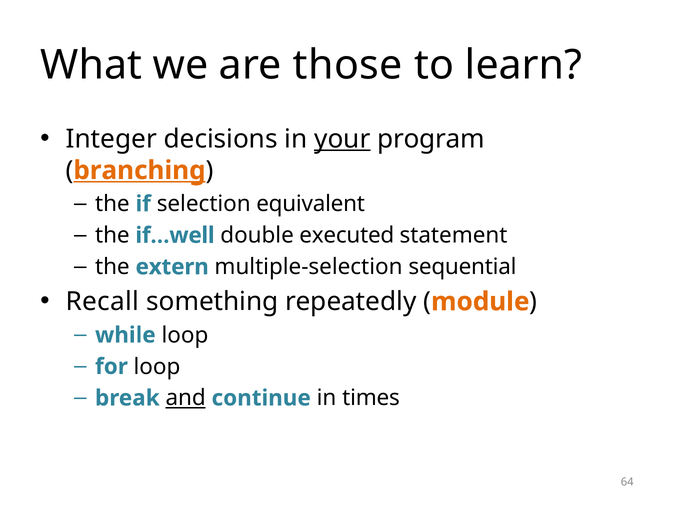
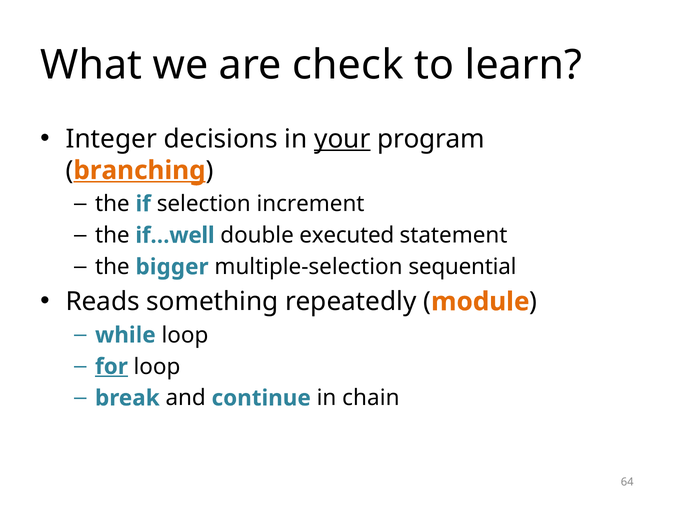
those: those -> check
equivalent: equivalent -> increment
extern: extern -> bigger
Recall: Recall -> Reads
for underline: none -> present
and underline: present -> none
times: times -> chain
